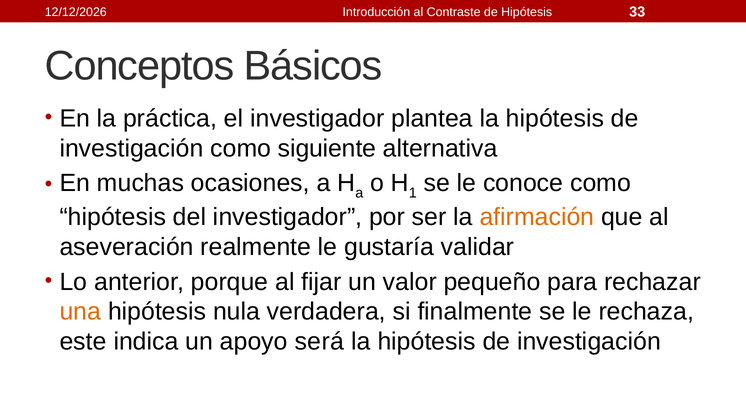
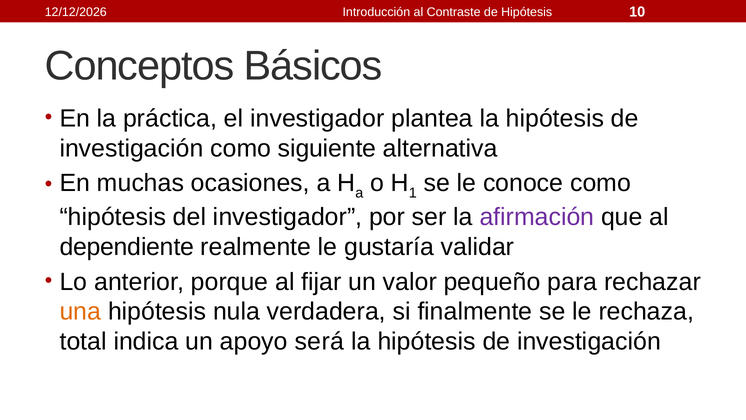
33: 33 -> 10
afirmación colour: orange -> purple
aseveración: aseveración -> dependiente
este: este -> total
